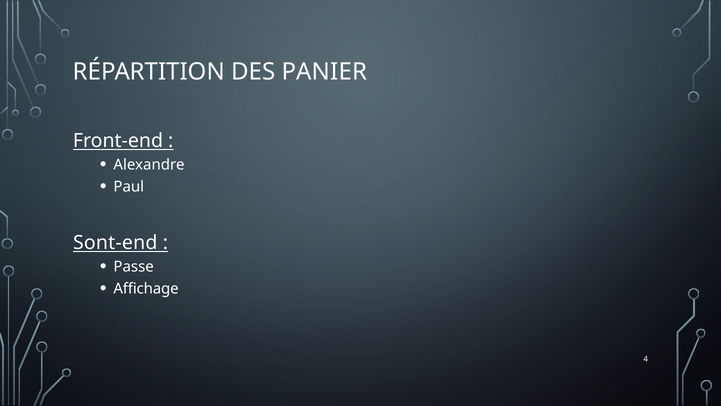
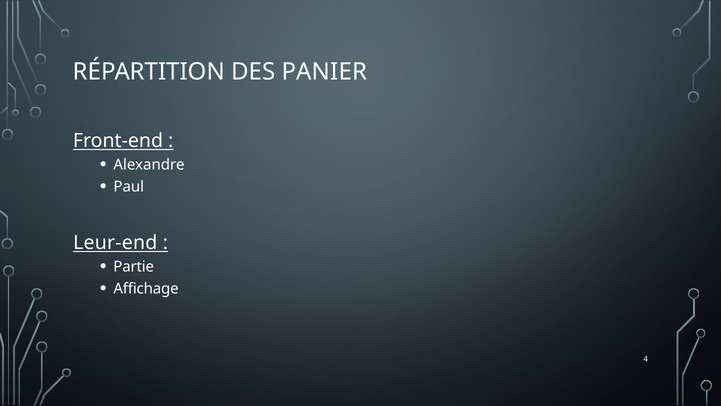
Sont-end: Sont-end -> Leur-end
Passe: Passe -> Partie
